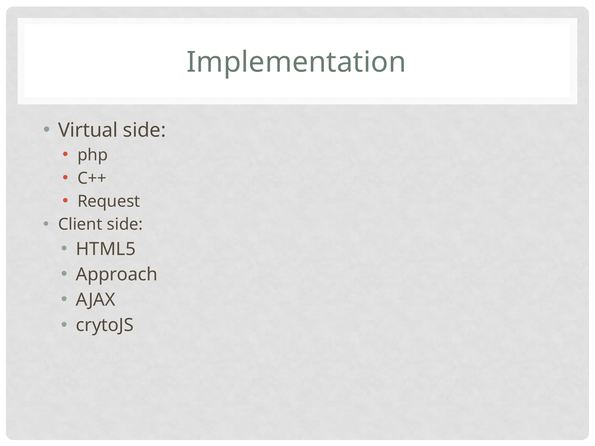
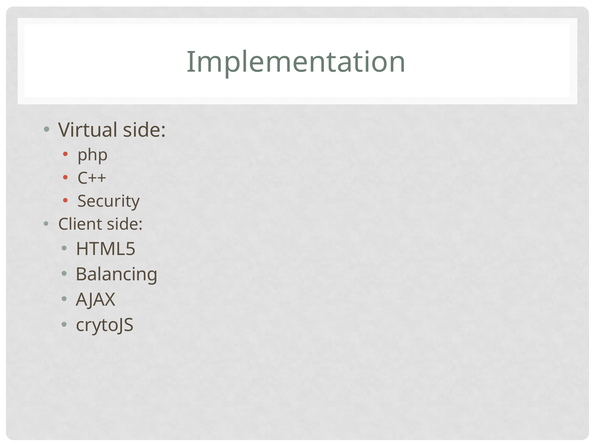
Request: Request -> Security
Approach: Approach -> Balancing
